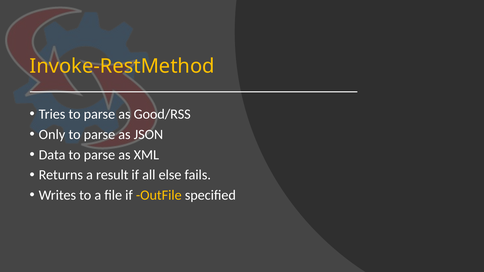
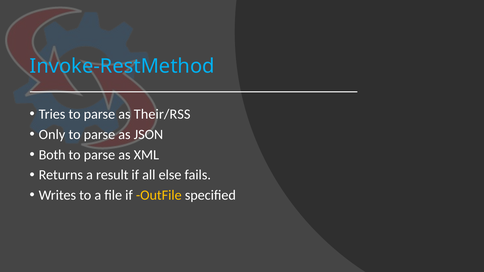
Invoke-RestMethod colour: yellow -> light blue
Good/RSS: Good/RSS -> Their/RSS
Data: Data -> Both
